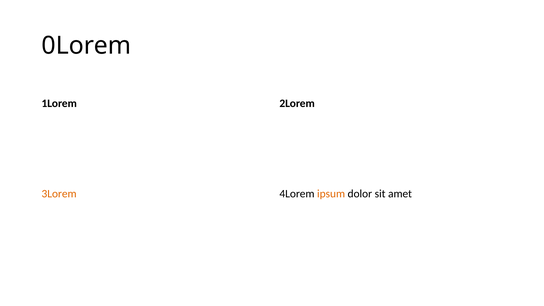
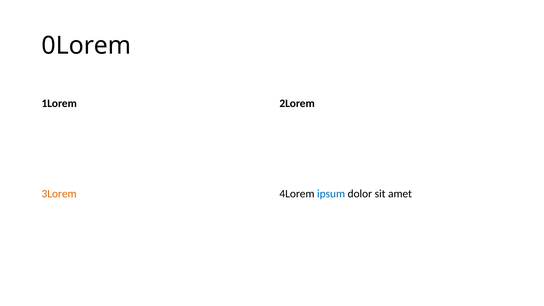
ipsum colour: orange -> blue
